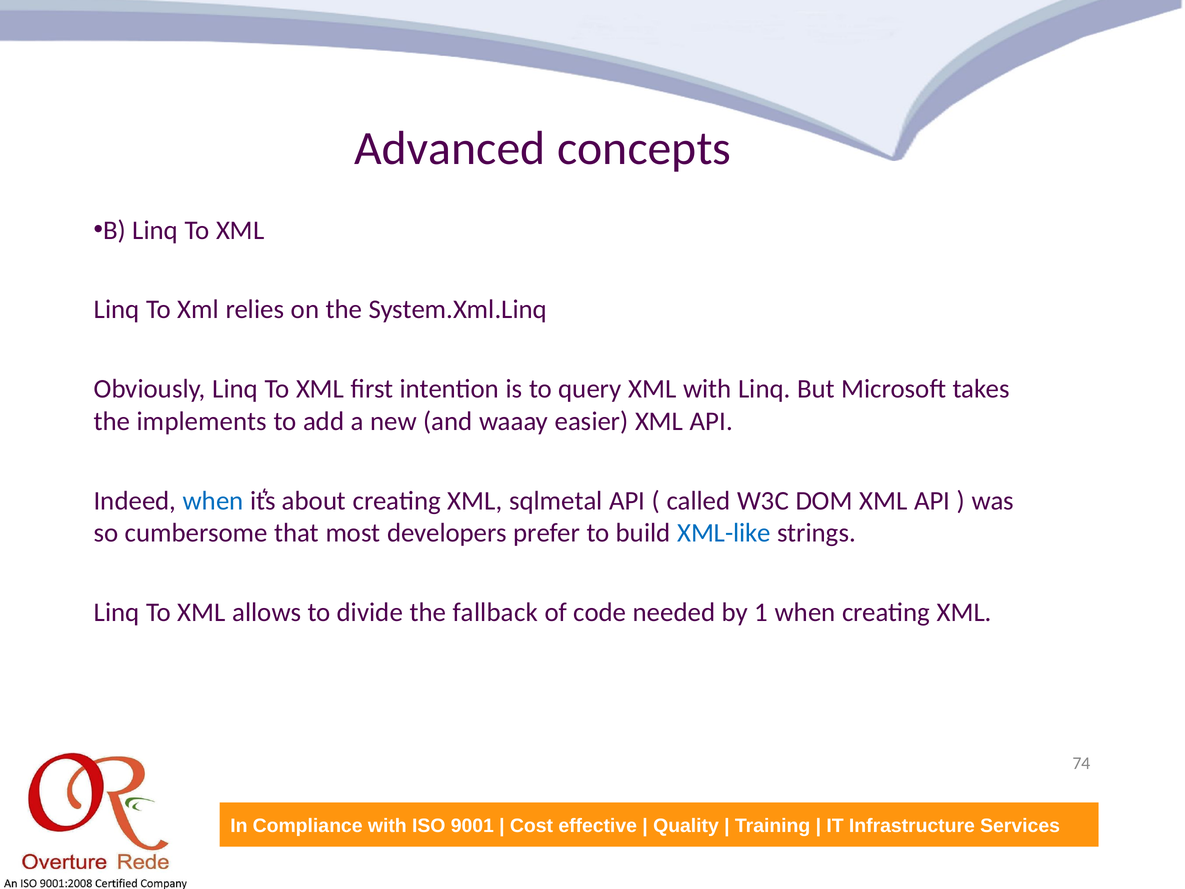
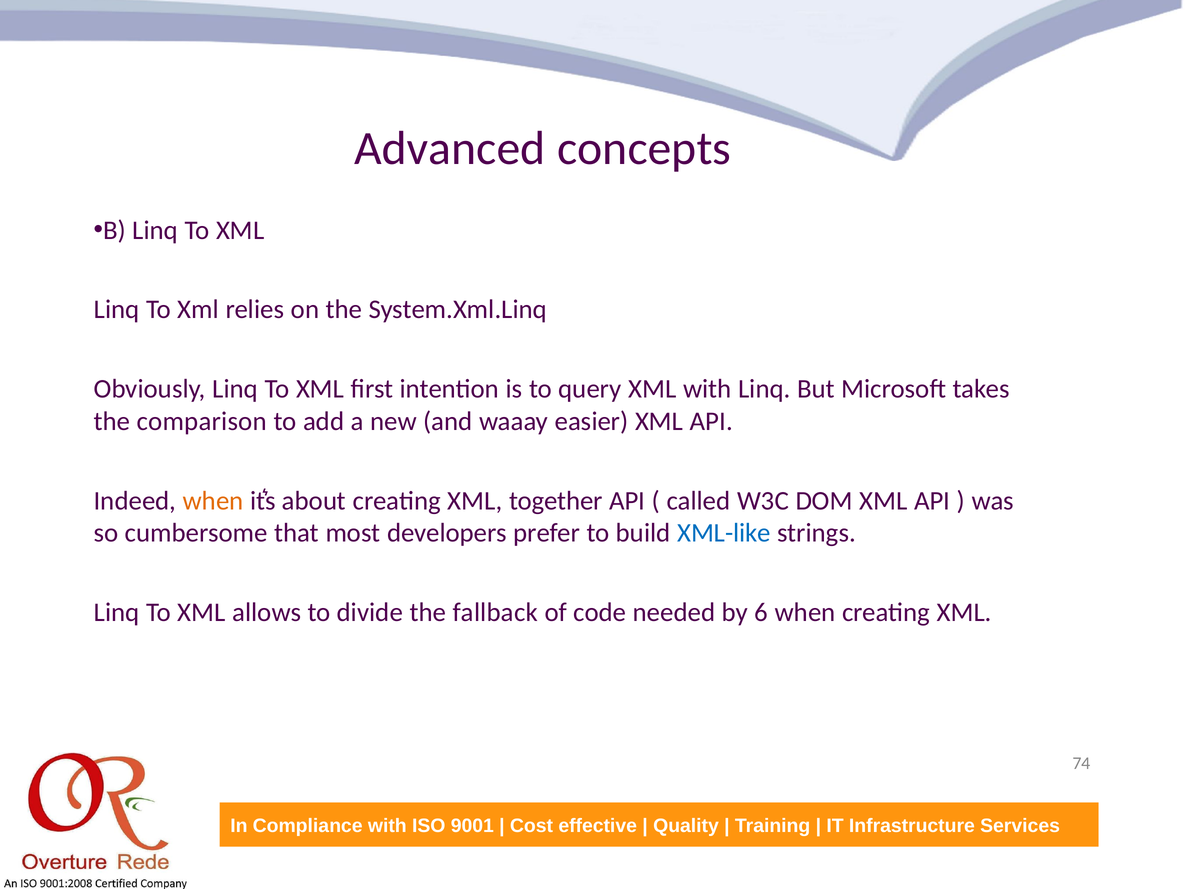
implements: implements -> comparison
when at (213, 500) colour: blue -> orange
sqlmetal: sqlmetal -> together
1: 1 -> 6
